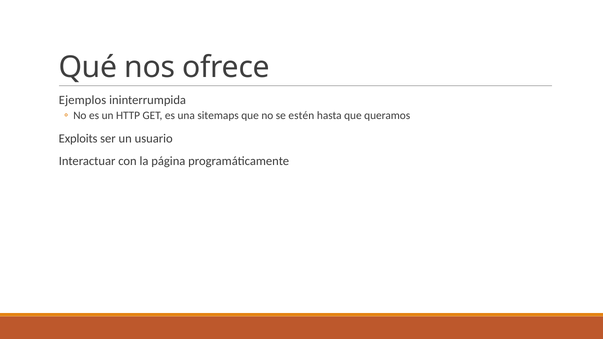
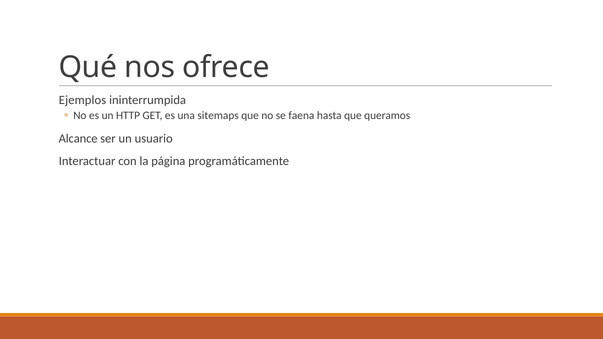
estén: estén -> faena
Exploits: Exploits -> Alcance
